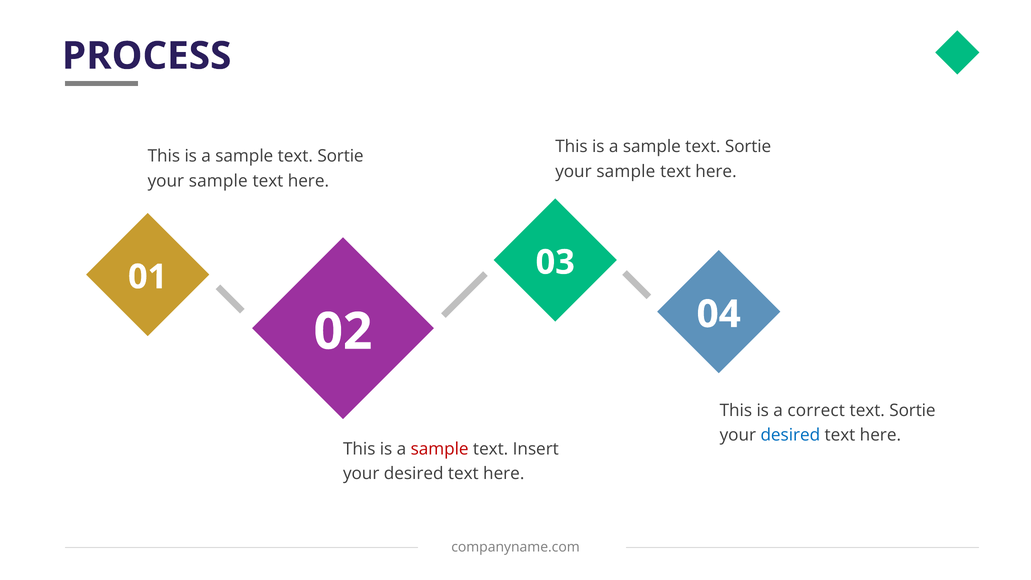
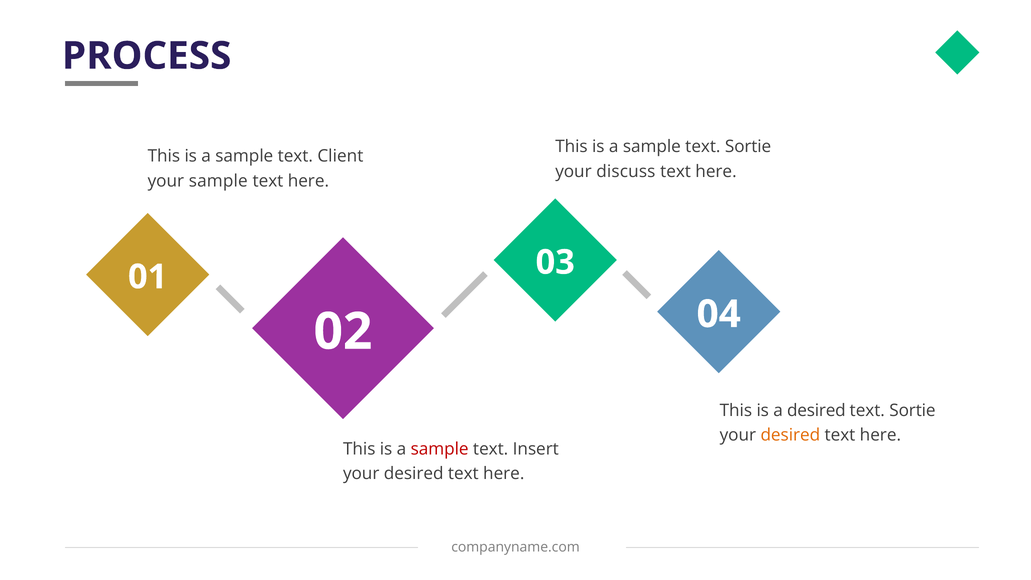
Sortie at (340, 156): Sortie -> Client
sample at (626, 171): sample -> discuss
a correct: correct -> desired
desired at (790, 435) colour: blue -> orange
